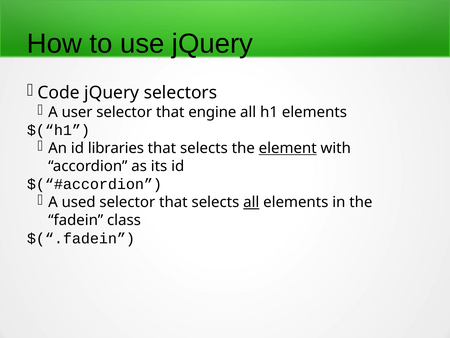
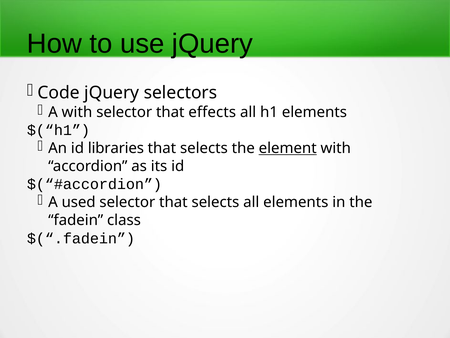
A user: user -> with
engine: engine -> effects
all at (251, 202) underline: present -> none
